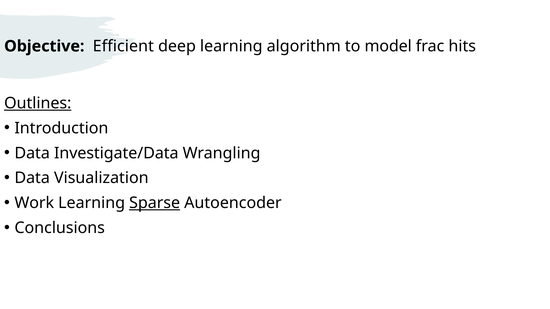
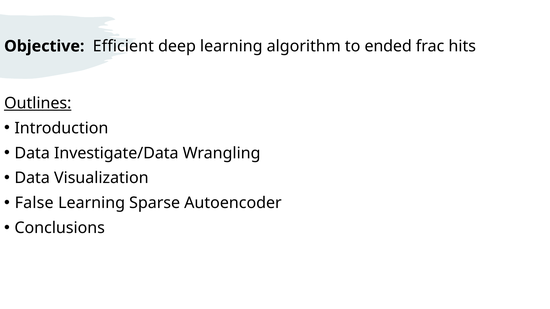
model: model -> ended
Work: Work -> False
Sparse underline: present -> none
